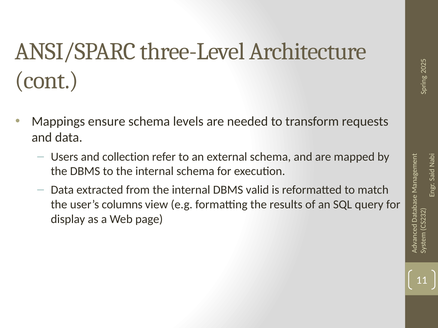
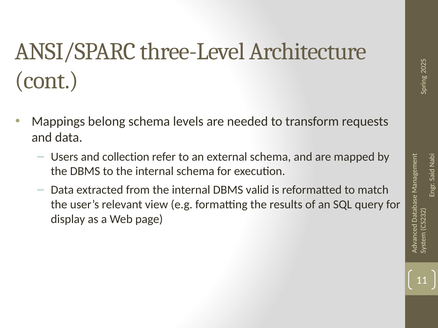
ensure: ensure -> belong
columns: columns -> relevant
